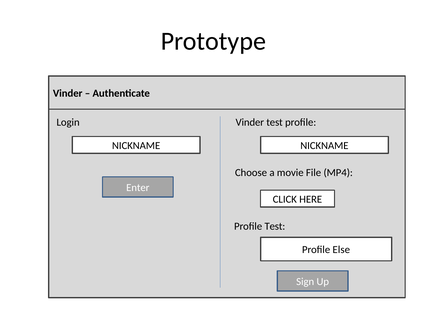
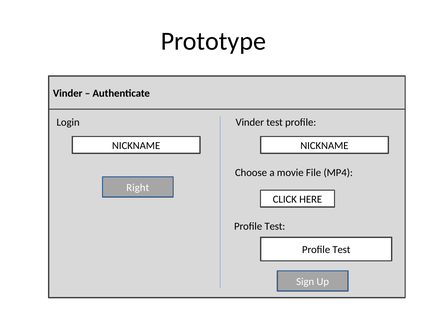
Enter: Enter -> Right
Else at (341, 250): Else -> Test
